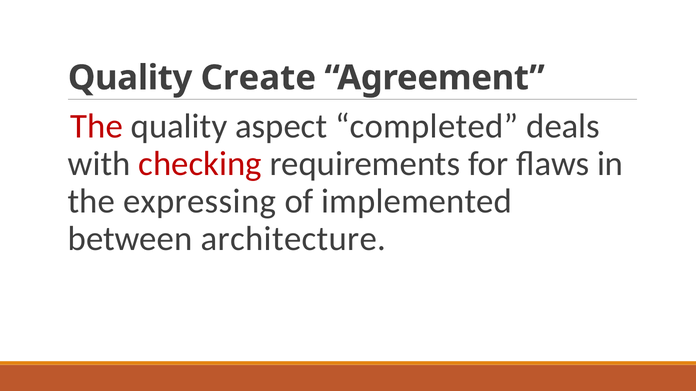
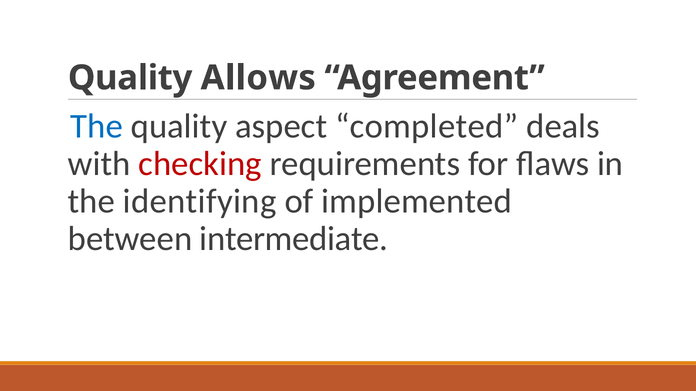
Create: Create -> Allows
The at (97, 127) colour: red -> blue
expressing: expressing -> identifying
architecture: architecture -> intermediate
